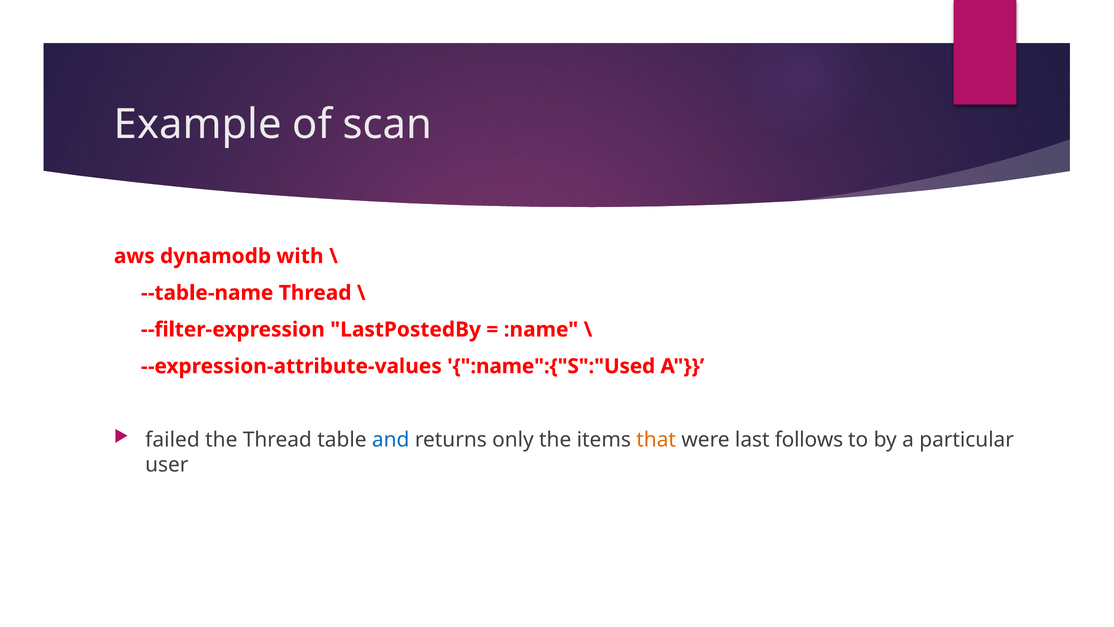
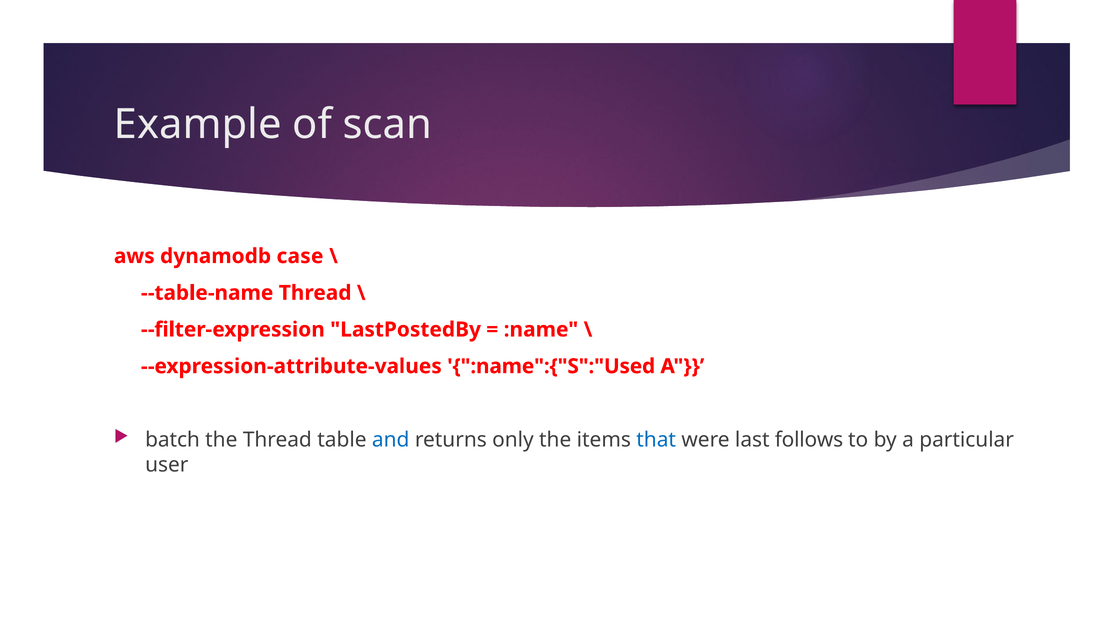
with: with -> case
failed: failed -> batch
that colour: orange -> blue
